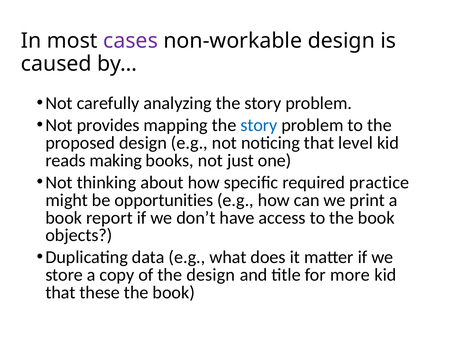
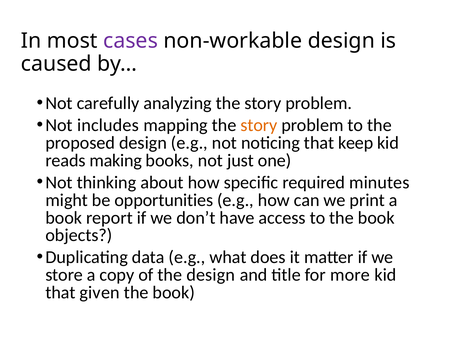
provides: provides -> includes
story at (259, 125) colour: blue -> orange
level: level -> keep
practice: practice -> minutes
these: these -> given
